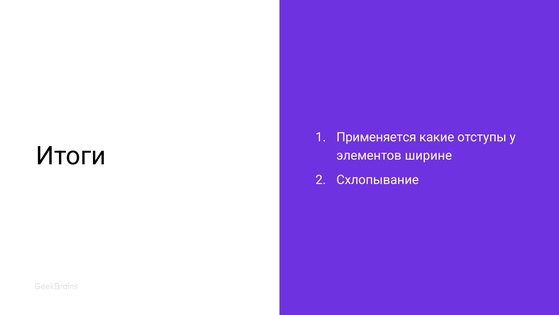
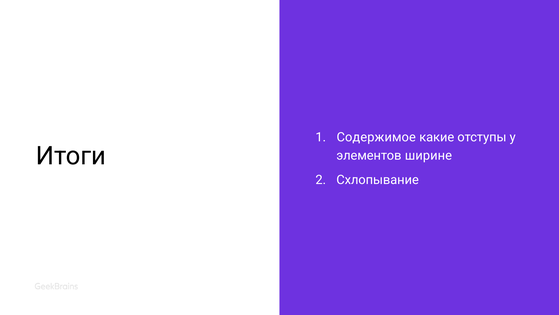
Применяется: Применяется -> Содержимое
